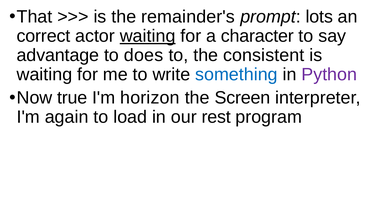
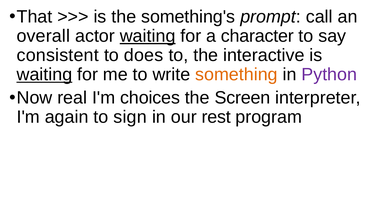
remainder's: remainder's -> something's
lots: lots -> call
correct: correct -> overall
advantage: advantage -> consistent
consistent: consistent -> interactive
waiting at (44, 75) underline: none -> present
something colour: blue -> orange
true: true -> real
horizon: horizon -> choices
load: load -> sign
